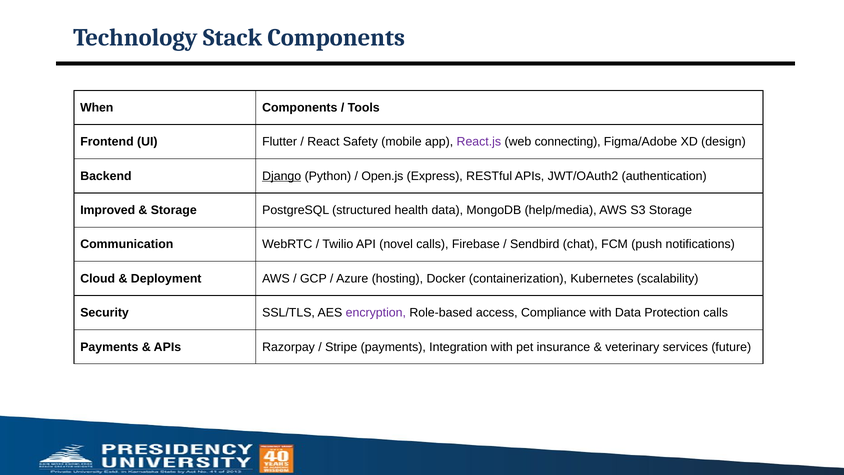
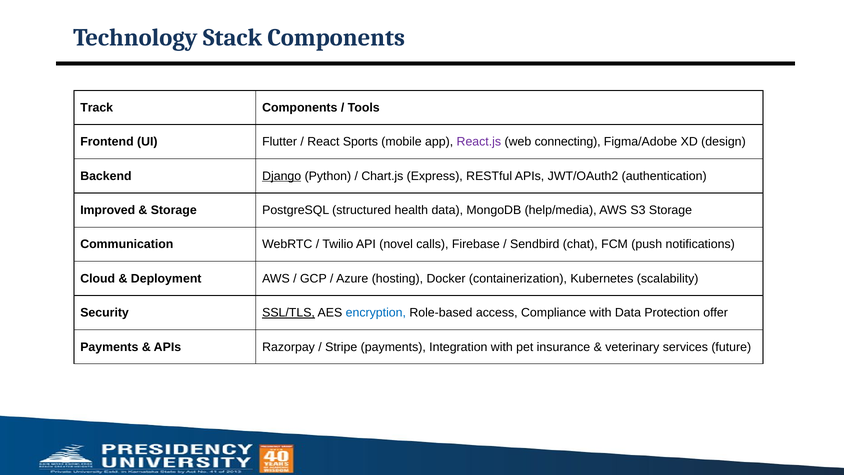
When: When -> Track
Safety: Safety -> Sports
Open.js: Open.js -> Chart.js
SSL/TLS underline: none -> present
encryption colour: purple -> blue
Protection calls: calls -> offer
